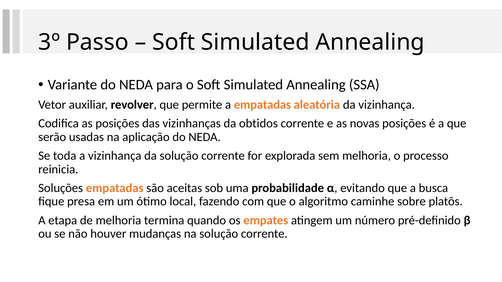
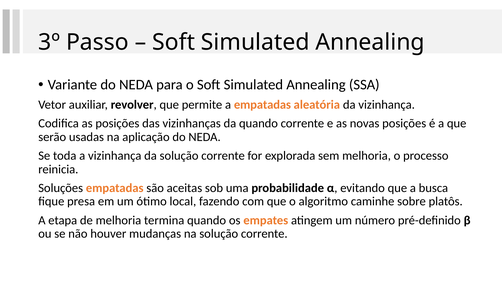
da obtidos: obtidos -> quando
